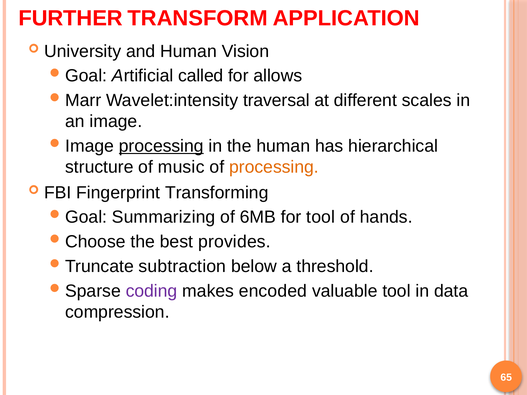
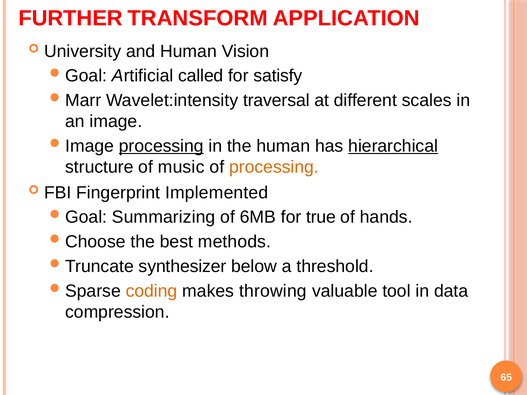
allows: allows -> satisfy
hierarchical underline: none -> present
Transforming: Transforming -> Implemented
for tool: tool -> true
provides: provides -> methods
subtraction: subtraction -> synthesizer
coding colour: purple -> orange
encoded: encoded -> throwing
